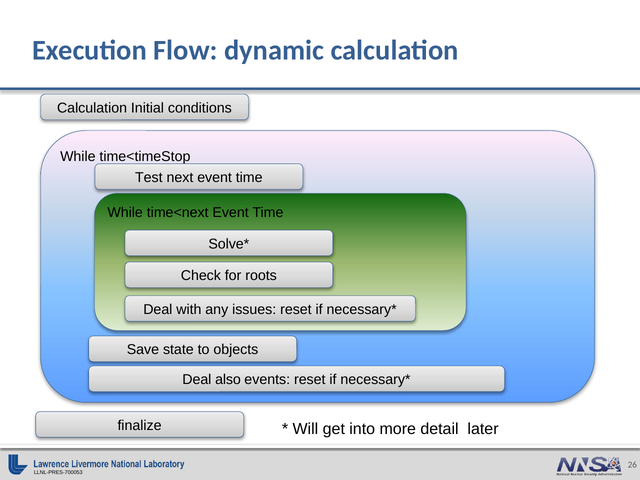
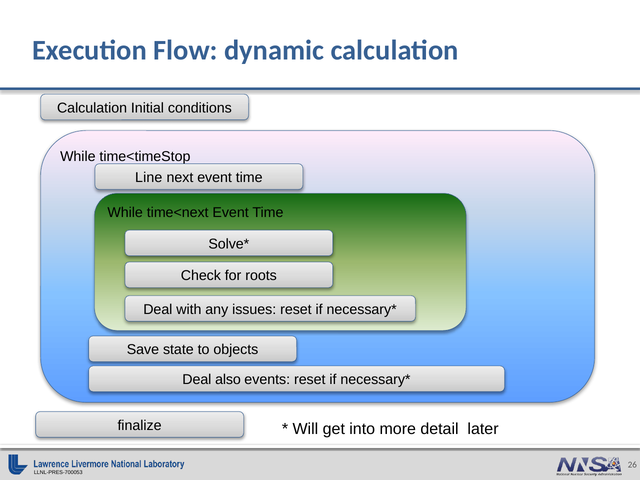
Test: Test -> Line
